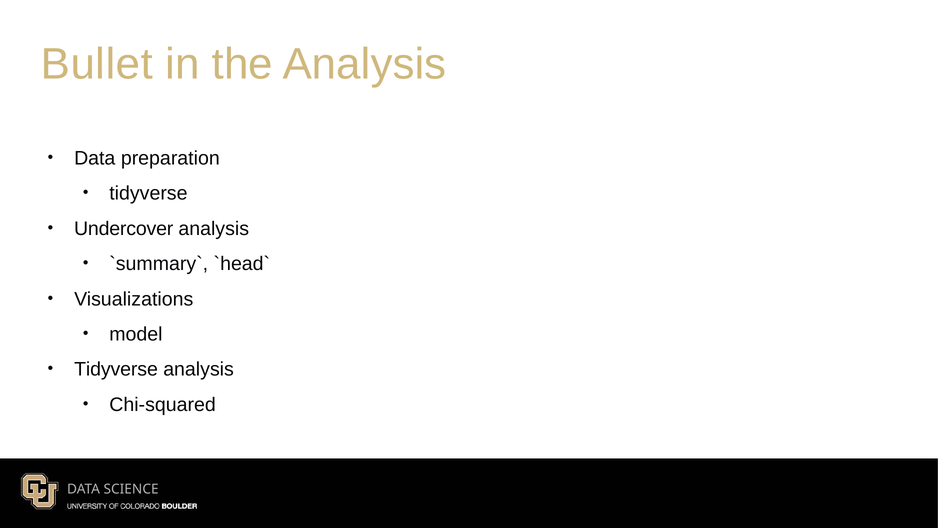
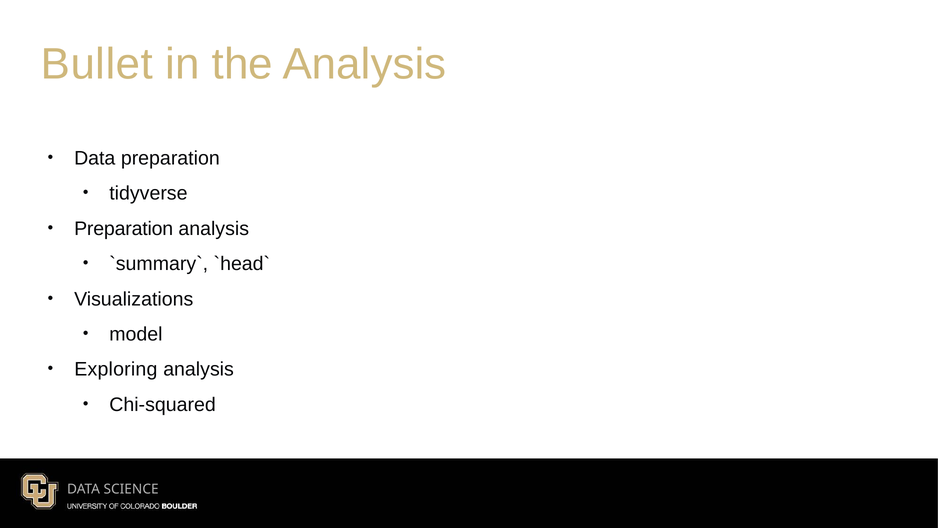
Undercover at (124, 228): Undercover -> Preparation
Tidyverse at (116, 369): Tidyverse -> Exploring
